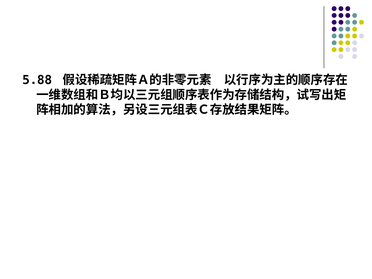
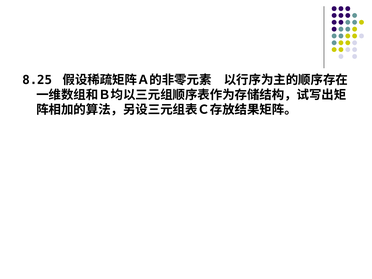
5.88: 5.88 -> 8.25
